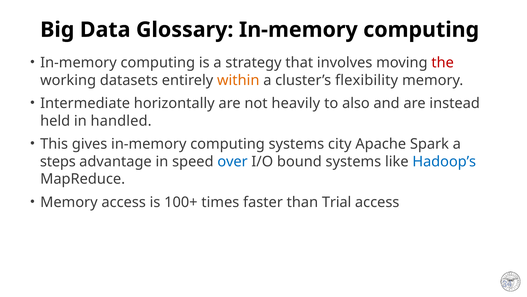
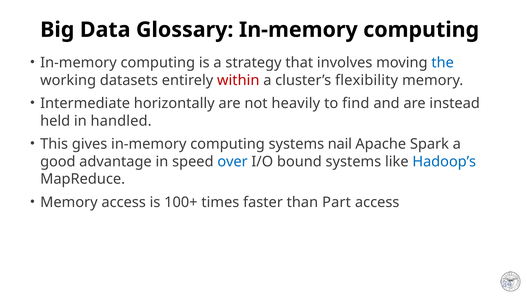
the colour: red -> blue
within colour: orange -> red
also: also -> find
city: city -> nail
steps: steps -> good
Trial: Trial -> Part
